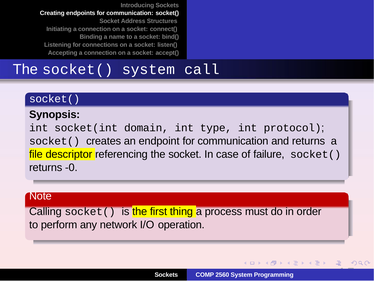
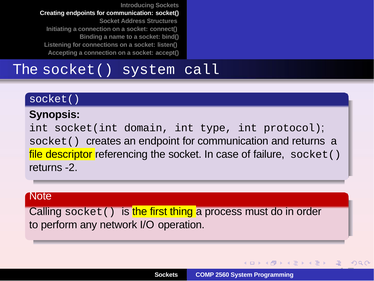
-0: -0 -> -2
